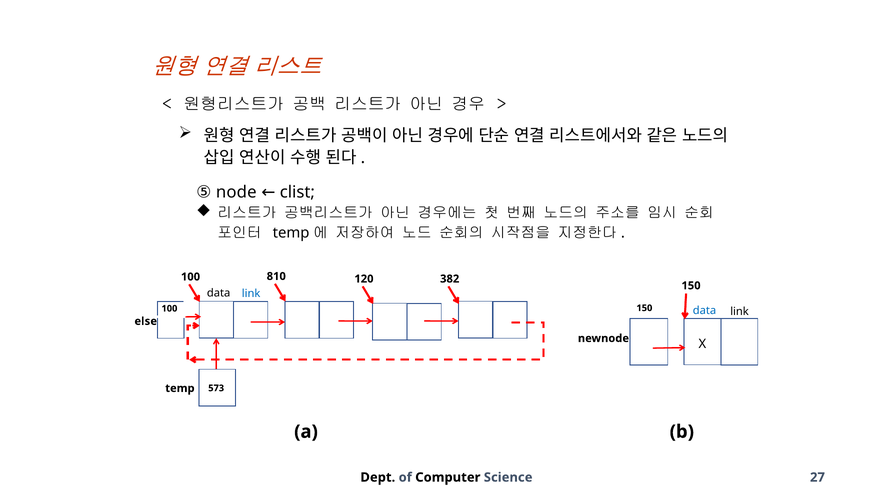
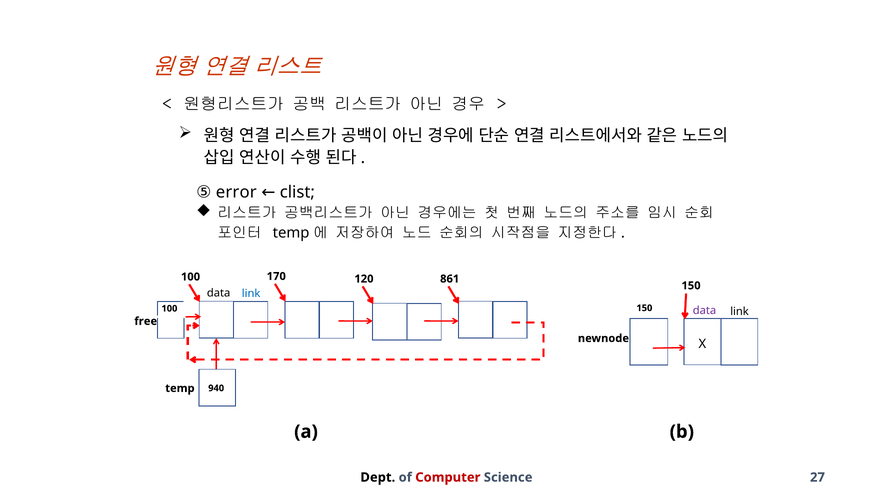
node: node -> error
810: 810 -> 170
382: 382 -> 861
data at (705, 311) colour: blue -> purple
else: else -> free
573: 573 -> 940
Computer colour: black -> red
